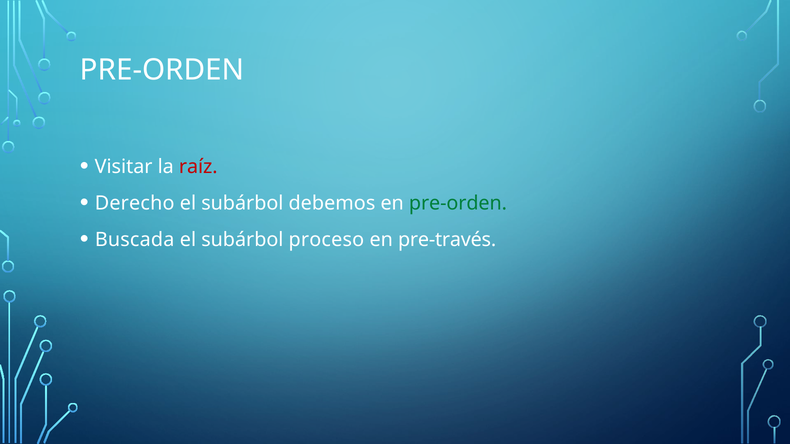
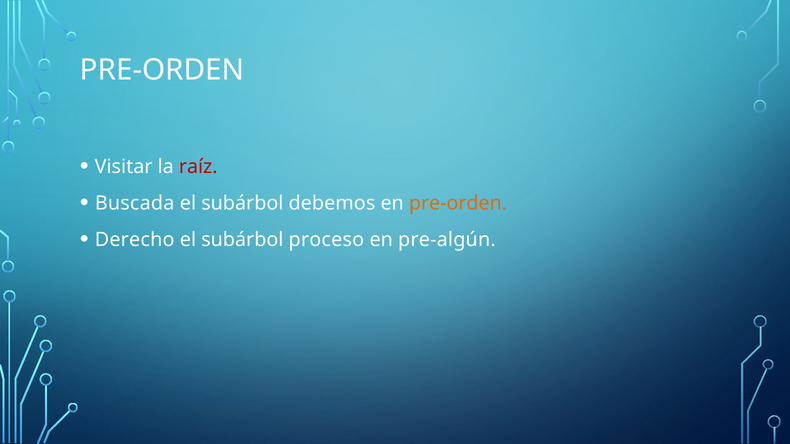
Derecho: Derecho -> Buscada
pre-orden at (458, 203) colour: green -> orange
Buscada: Buscada -> Derecho
pre-través: pre-través -> pre-algún
